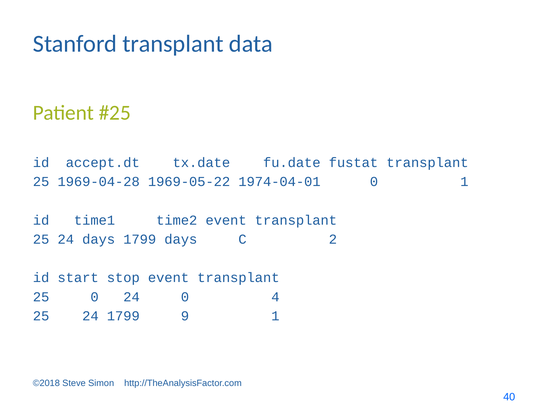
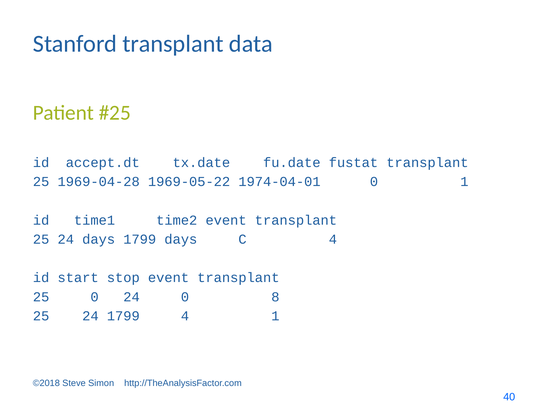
C 2: 2 -> 4
4: 4 -> 8
1799 9: 9 -> 4
